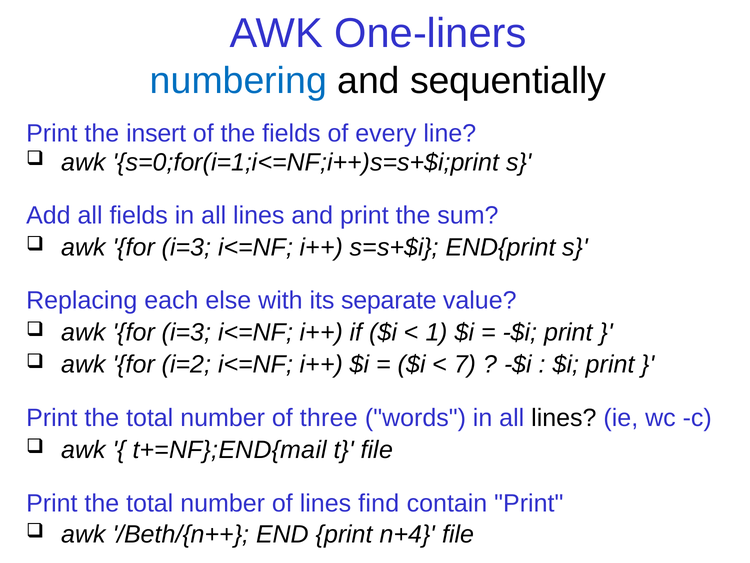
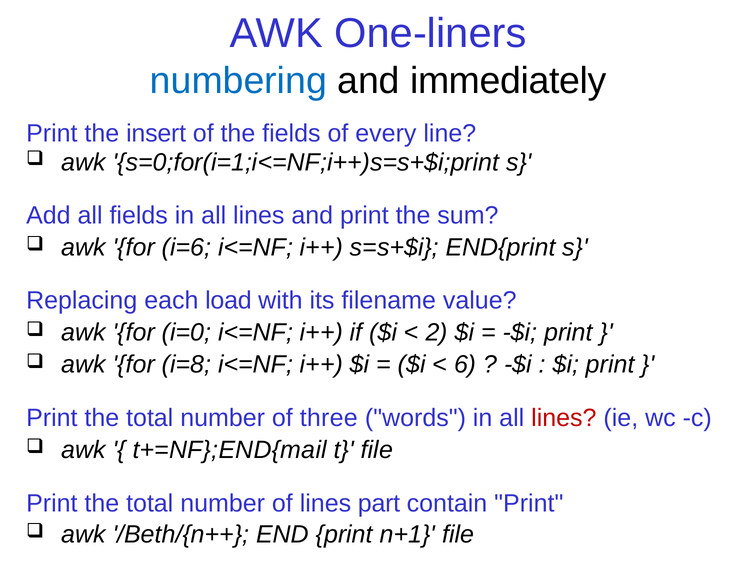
sequentially: sequentially -> immediately
i=3 at (186, 247): i=3 -> i=6
else: else -> load
separate: separate -> filename
i=3 at (186, 332): i=3 -> i=0
1: 1 -> 2
i=2: i=2 -> i=8
7: 7 -> 6
lines at (564, 418) colour: black -> red
find: find -> part
n+4: n+4 -> n+1
